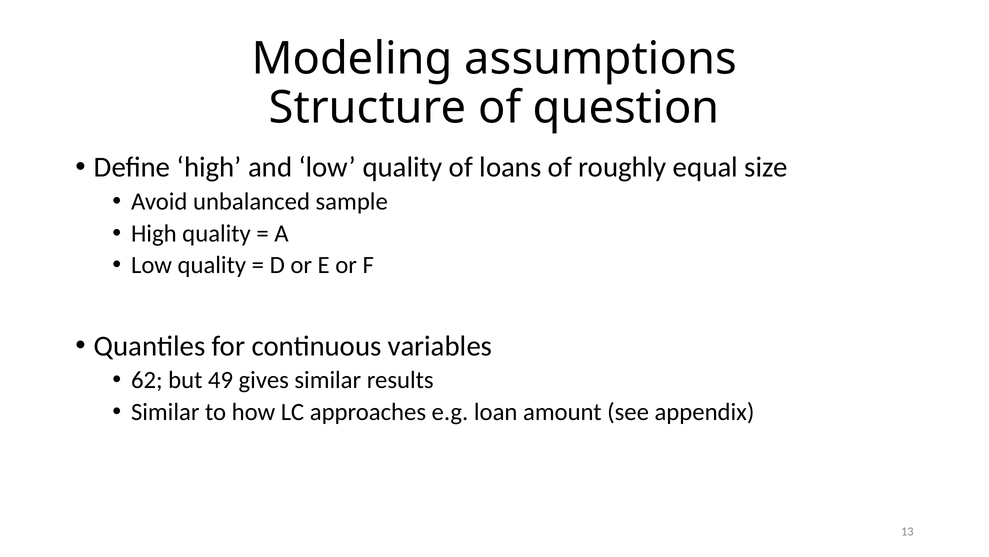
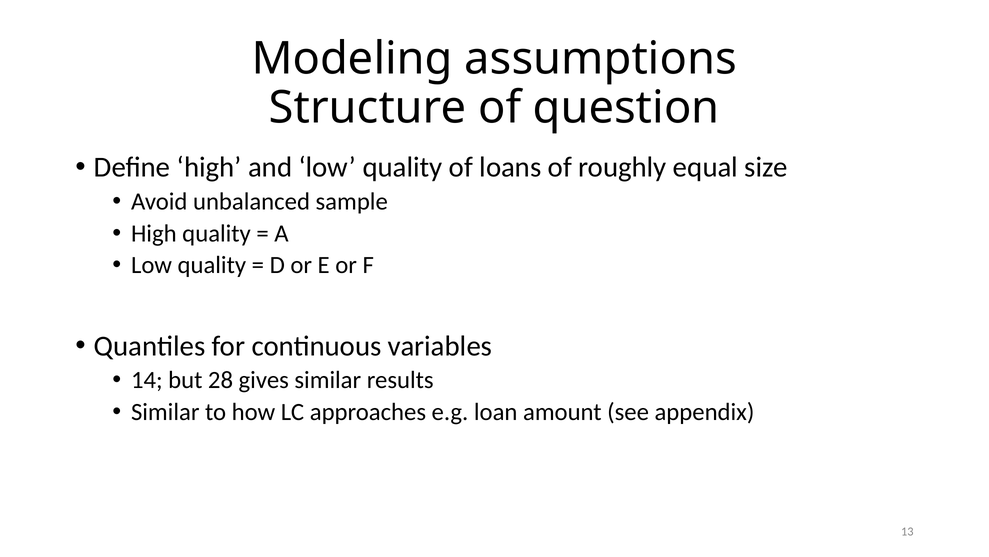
62: 62 -> 14
49: 49 -> 28
